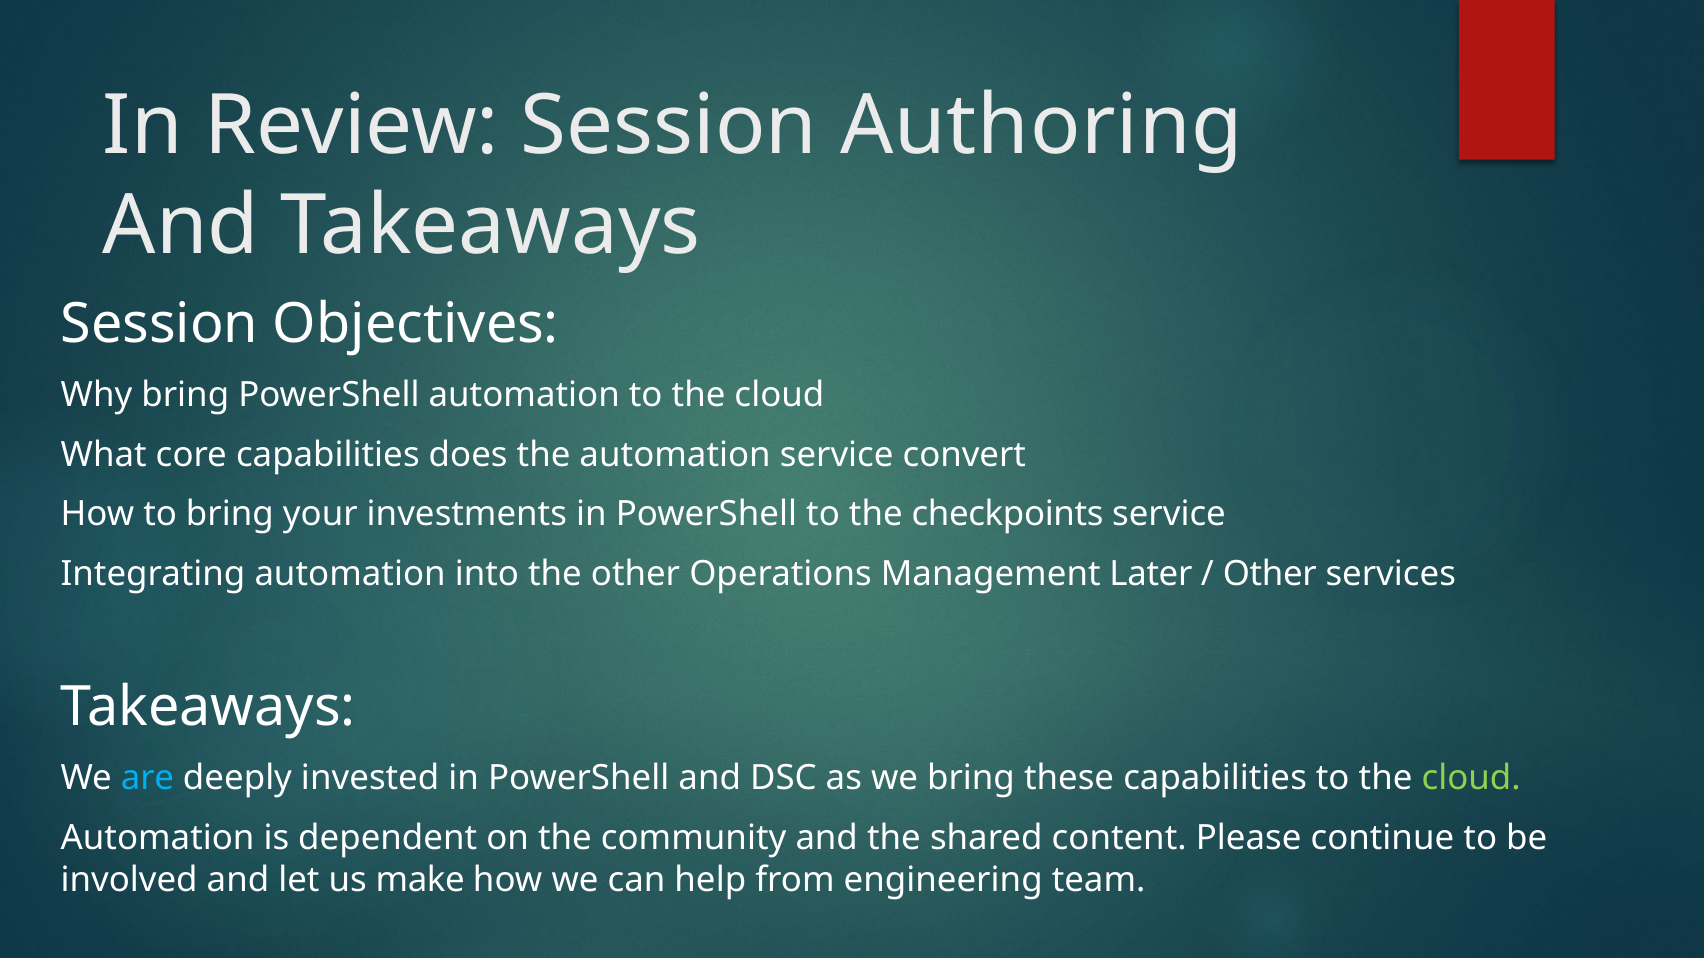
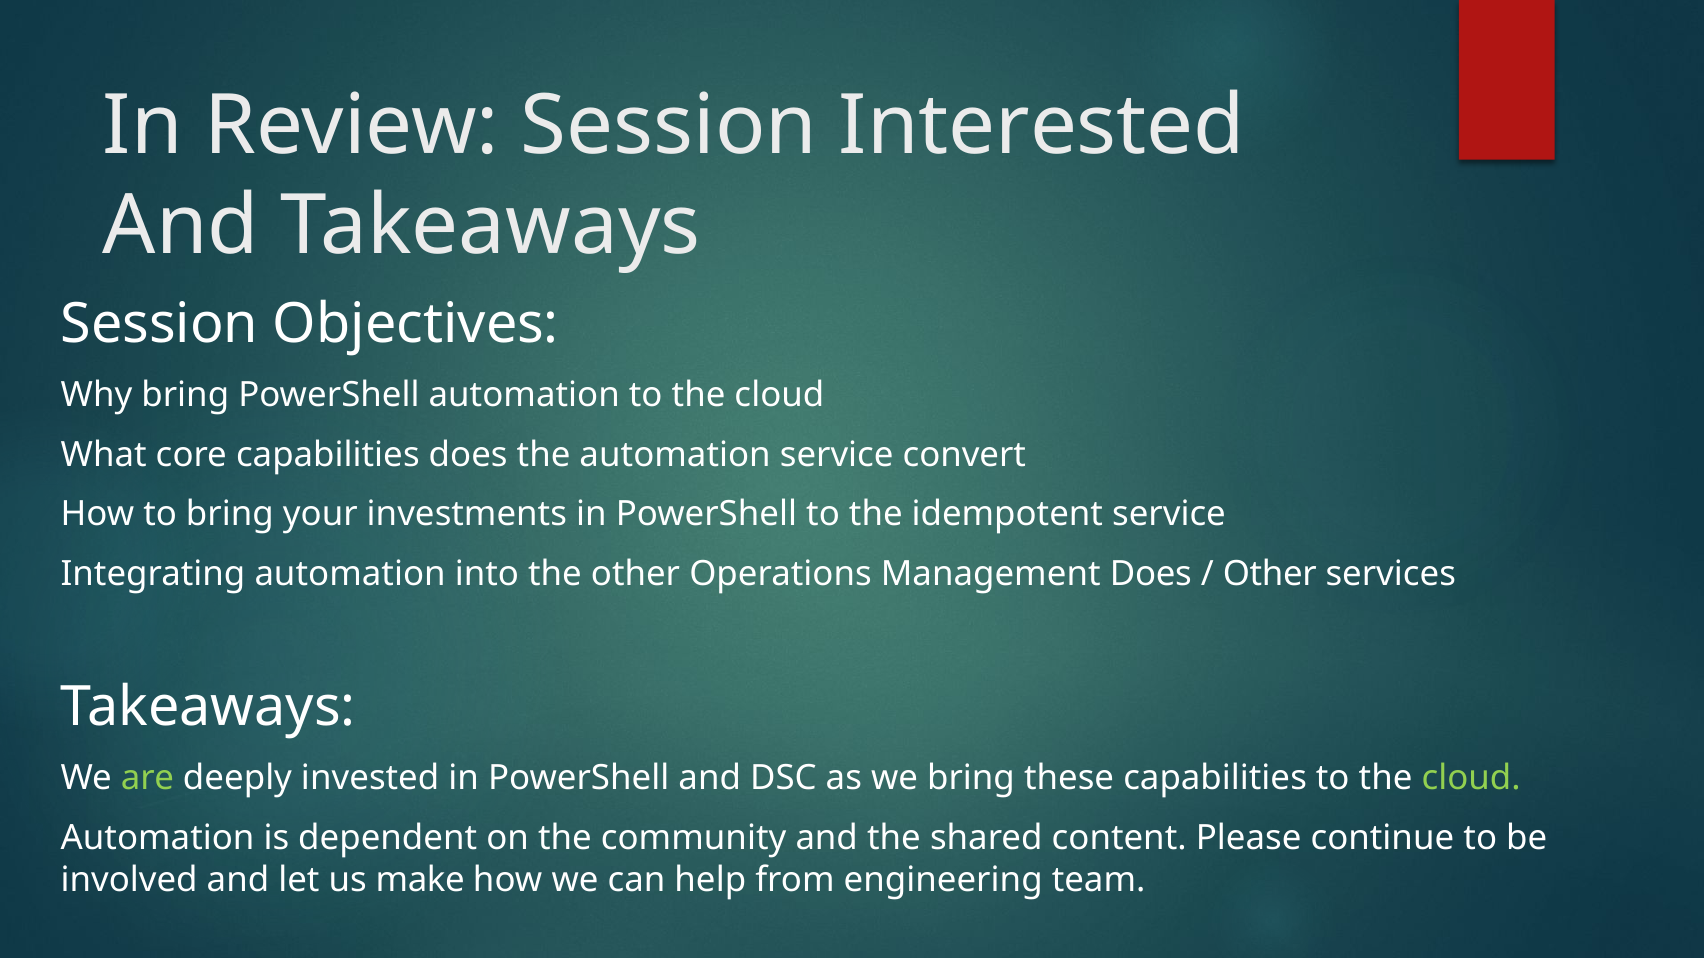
Authoring: Authoring -> Interested
checkpoints: checkpoints -> idempotent
Management Later: Later -> Does
are colour: light blue -> light green
